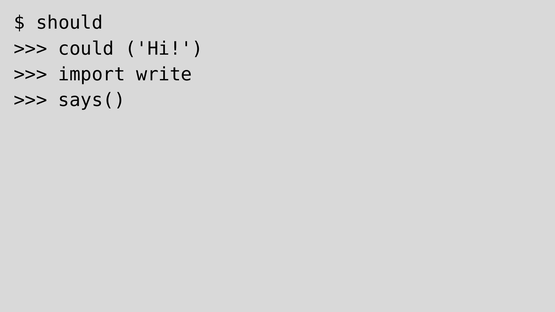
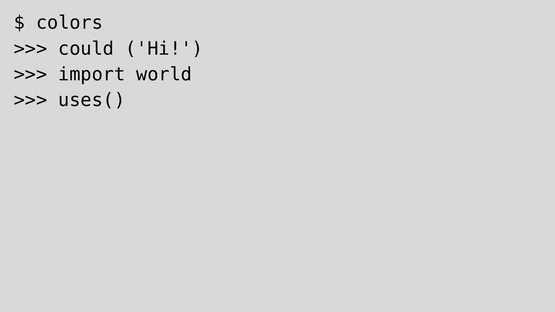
should: should -> colors
write: write -> world
says(: says( -> uses(
